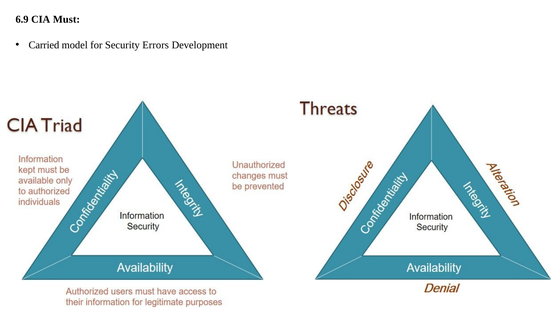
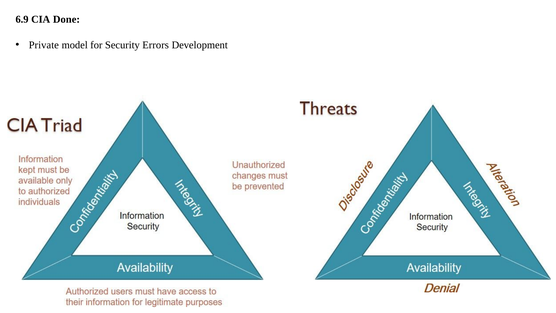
Must: Must -> Done
Carried: Carried -> Private
